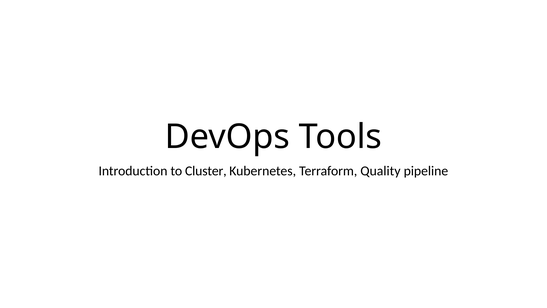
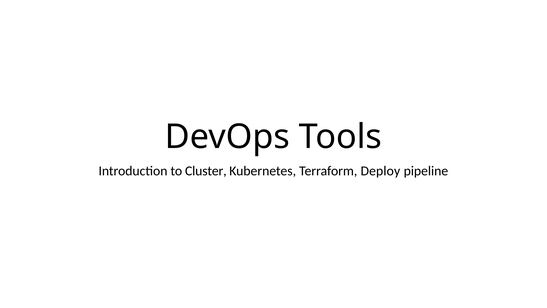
Quality: Quality -> Deploy
